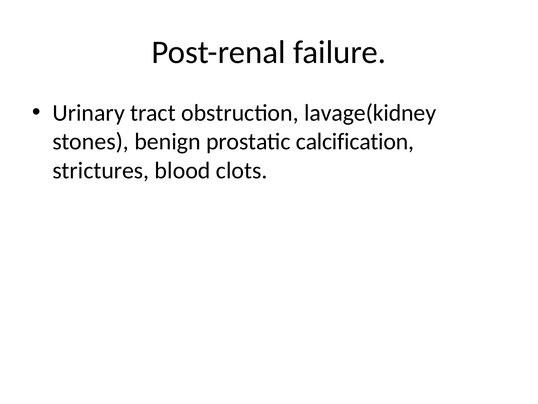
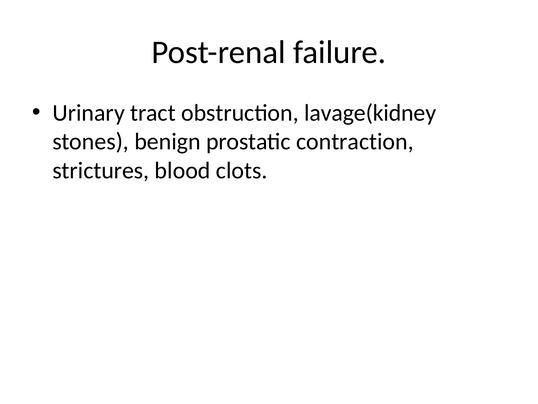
calcification: calcification -> contraction
